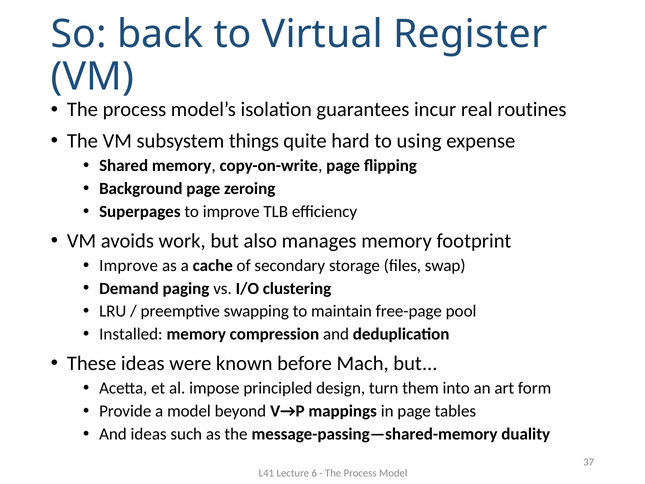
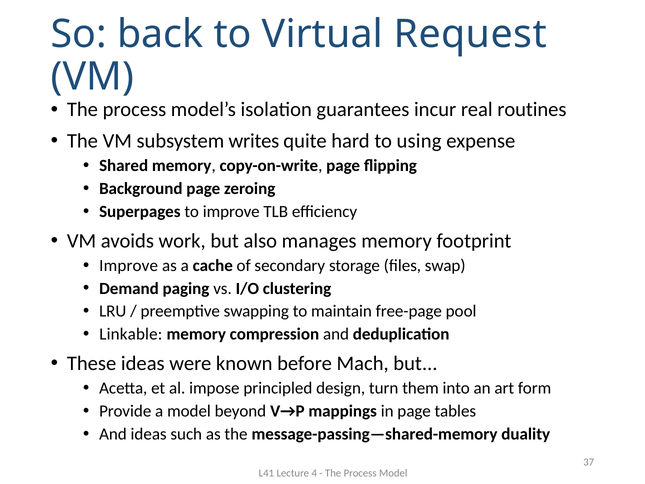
Register: Register -> Request
things: things -> writes
Installed: Installed -> Linkable
6: 6 -> 4
